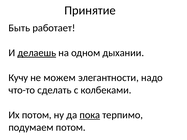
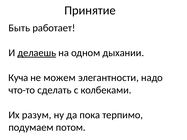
Кучу: Кучу -> Куча
Их потом: потом -> разум
пока underline: present -> none
